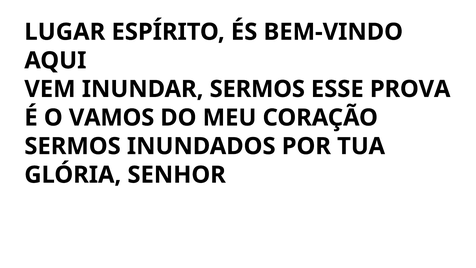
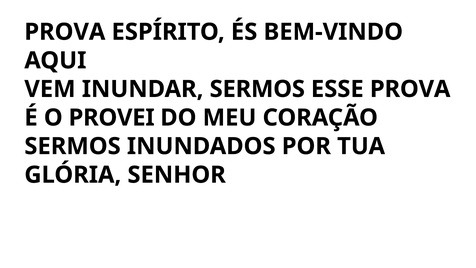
LUGAR at (65, 32): LUGAR -> PROVA
VAMOS: VAMOS -> PROVEI
